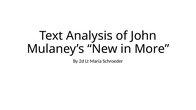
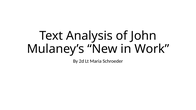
More: More -> Work
